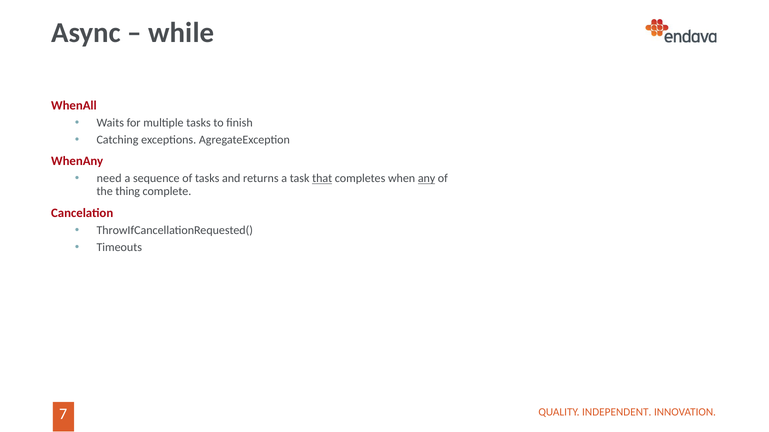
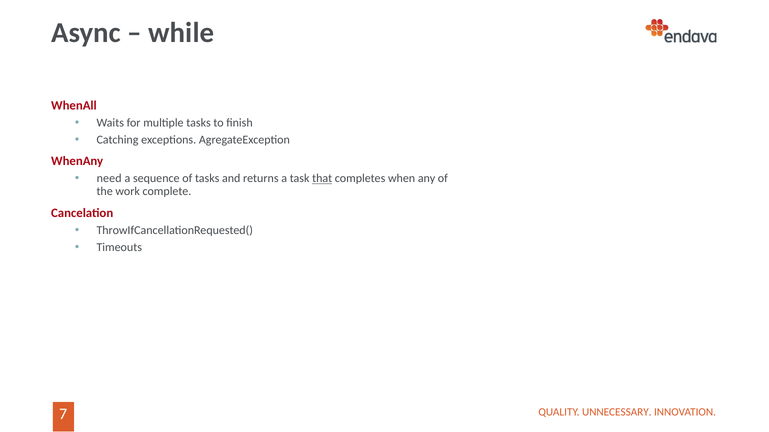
any underline: present -> none
thing: thing -> work
INDEPENDENT: INDEPENDENT -> UNNECESSARY
